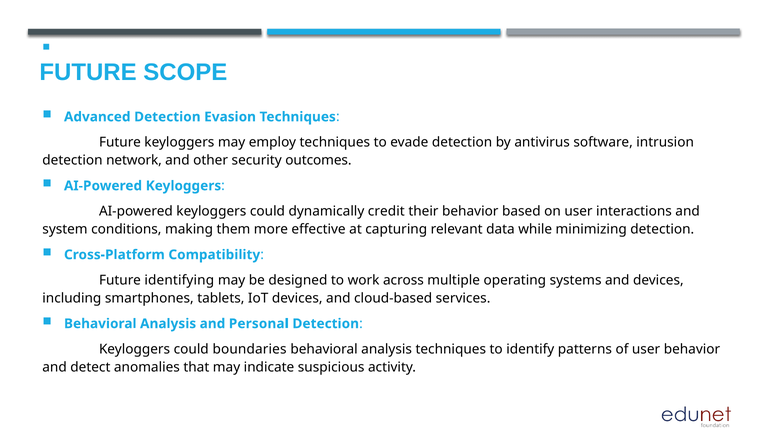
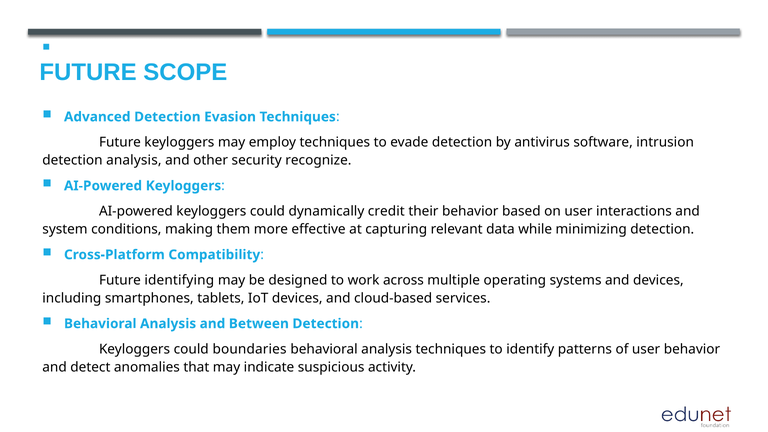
detection network: network -> analysis
outcomes: outcomes -> recognize
Personal: Personal -> Between
